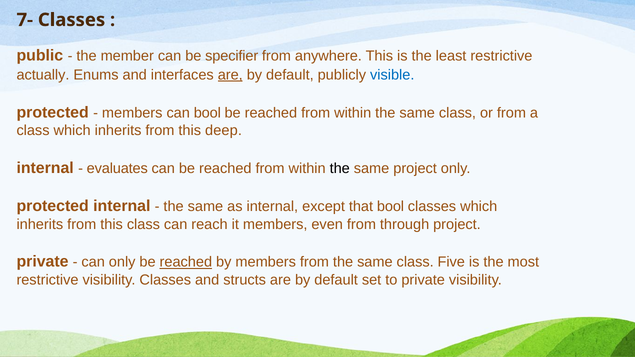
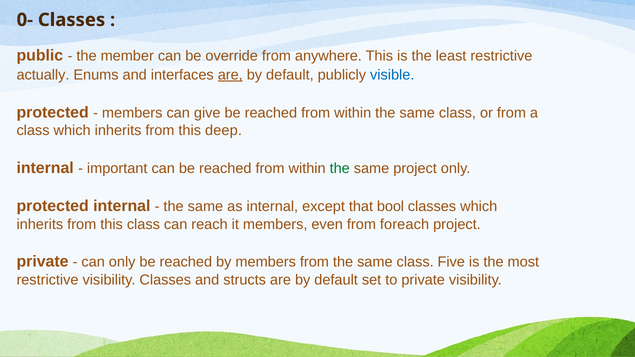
7-: 7- -> 0-
specifier: specifier -> override
can bool: bool -> give
evaluates: evaluates -> important
the at (340, 169) colour: black -> green
through: through -> foreach
reached at (186, 262) underline: present -> none
